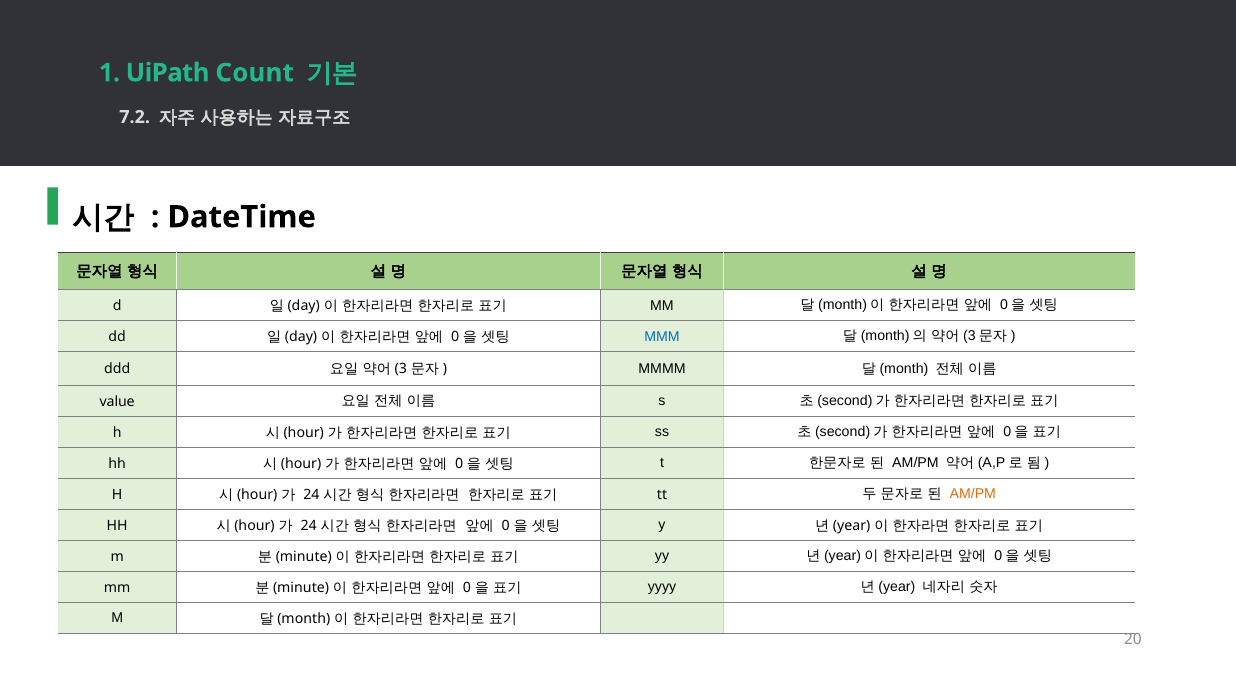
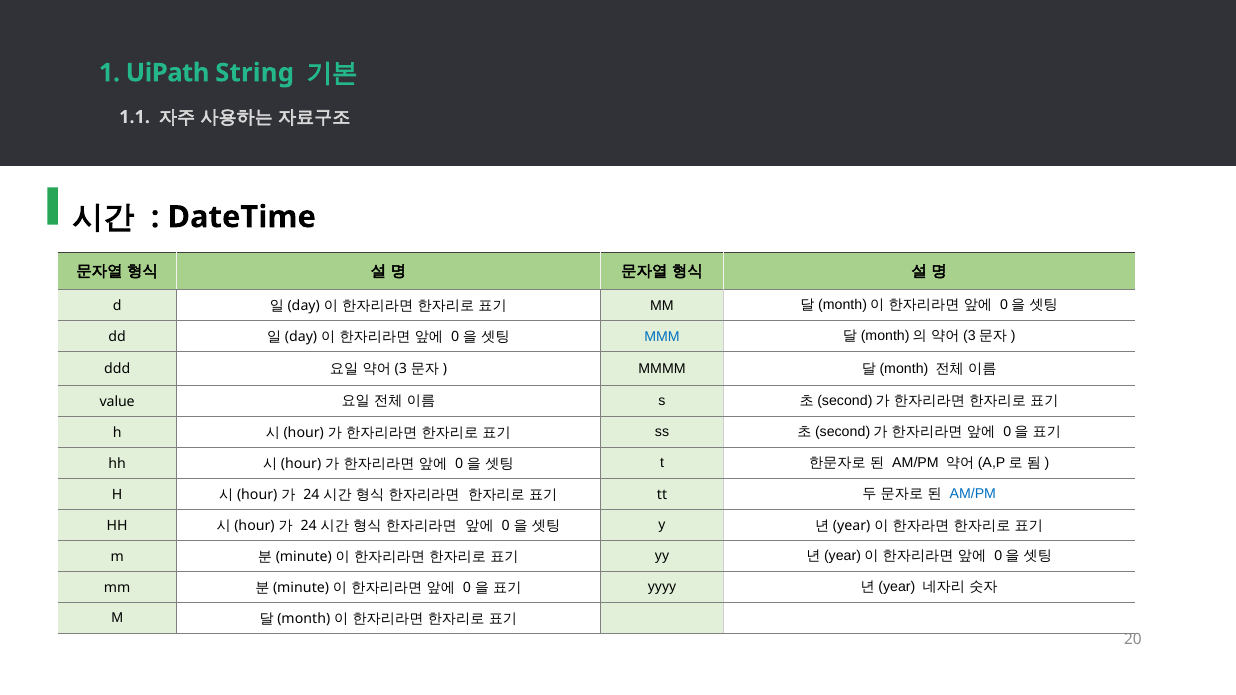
Count: Count -> String
7.2: 7.2 -> 1.1
AM/PM at (973, 494) colour: orange -> blue
